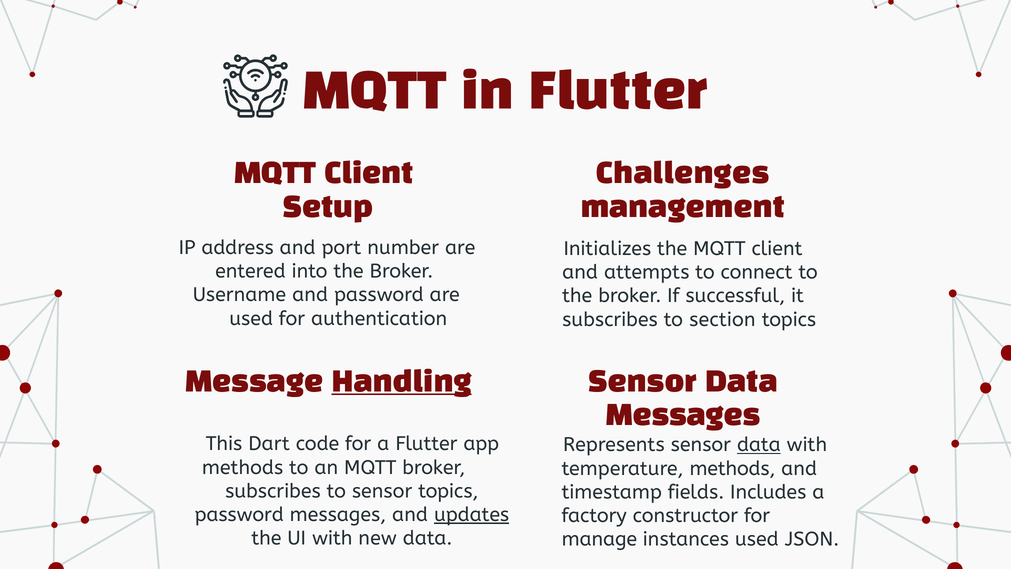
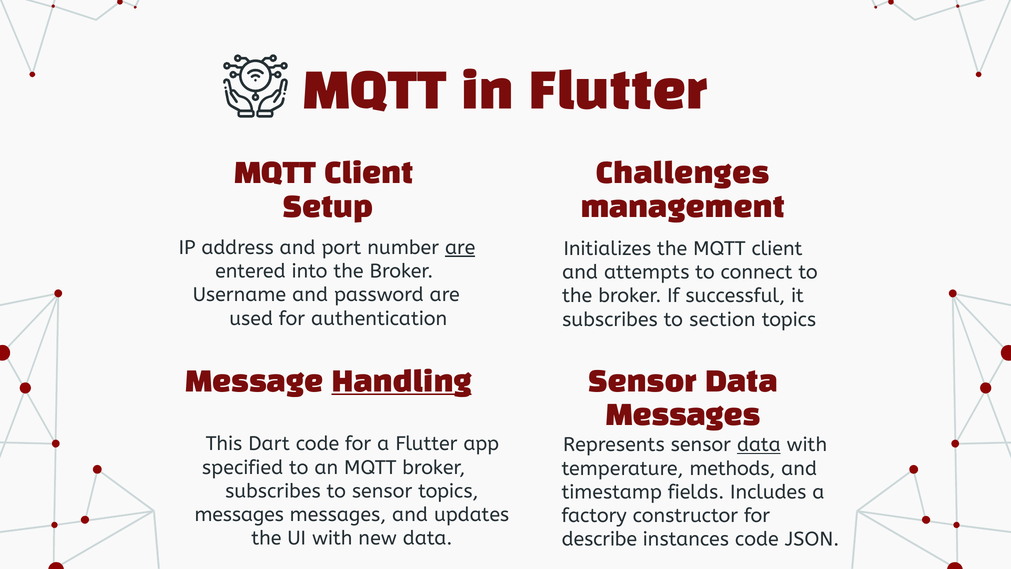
are at (460, 248) underline: none -> present
methods at (243, 467): methods -> specified
password at (239, 515): password -> messages
updates underline: present -> none
manage: manage -> describe
instances used: used -> code
